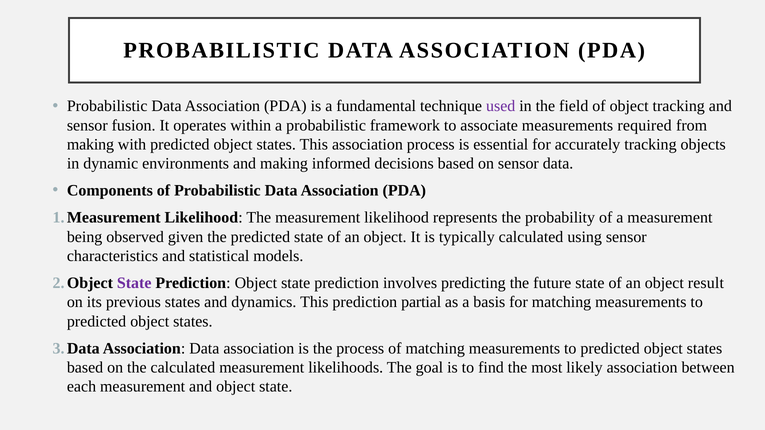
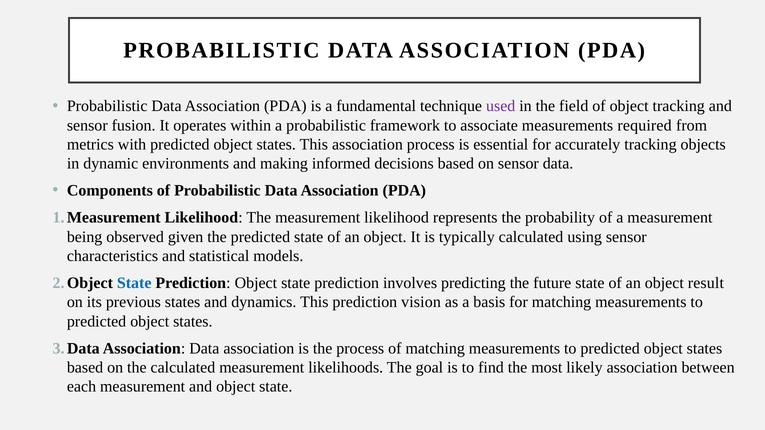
making at (90, 144): making -> metrics
State at (134, 283) colour: purple -> blue
partial: partial -> vision
